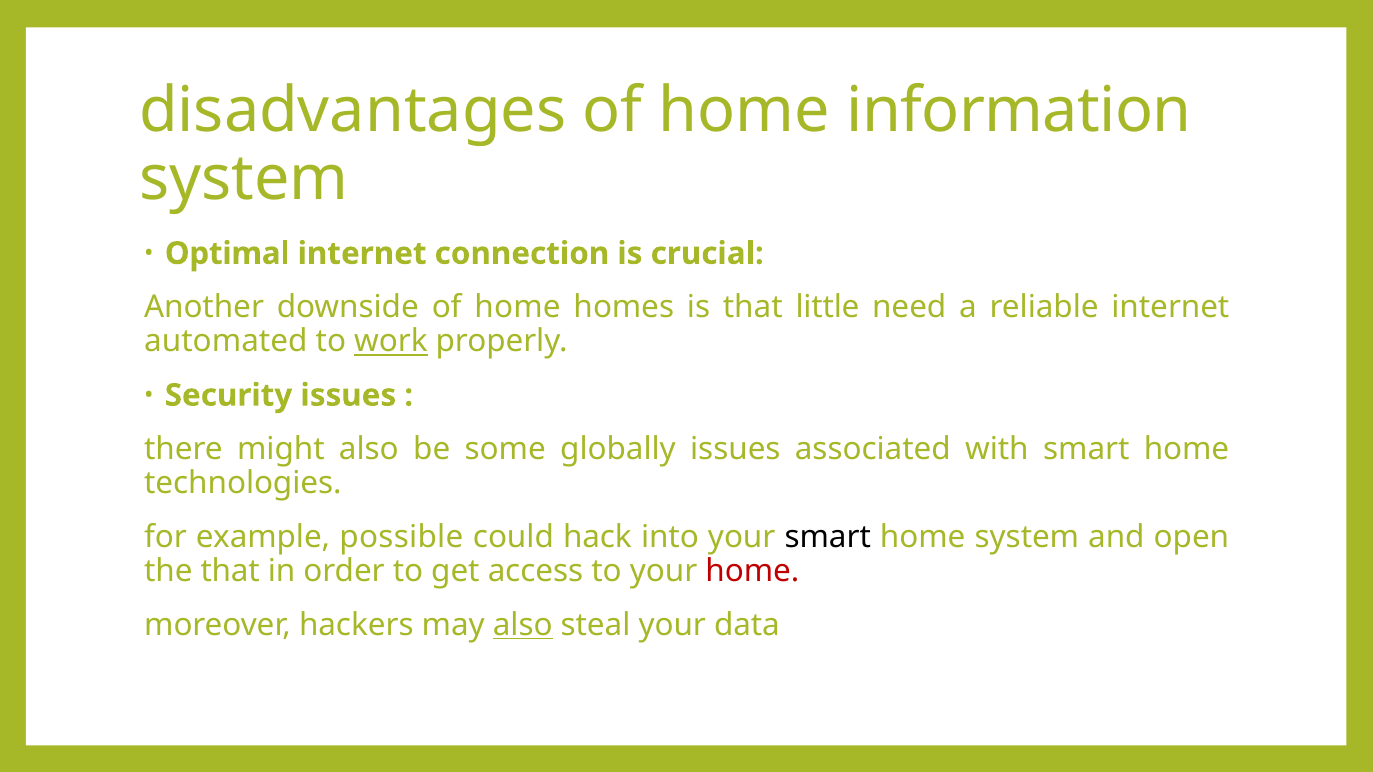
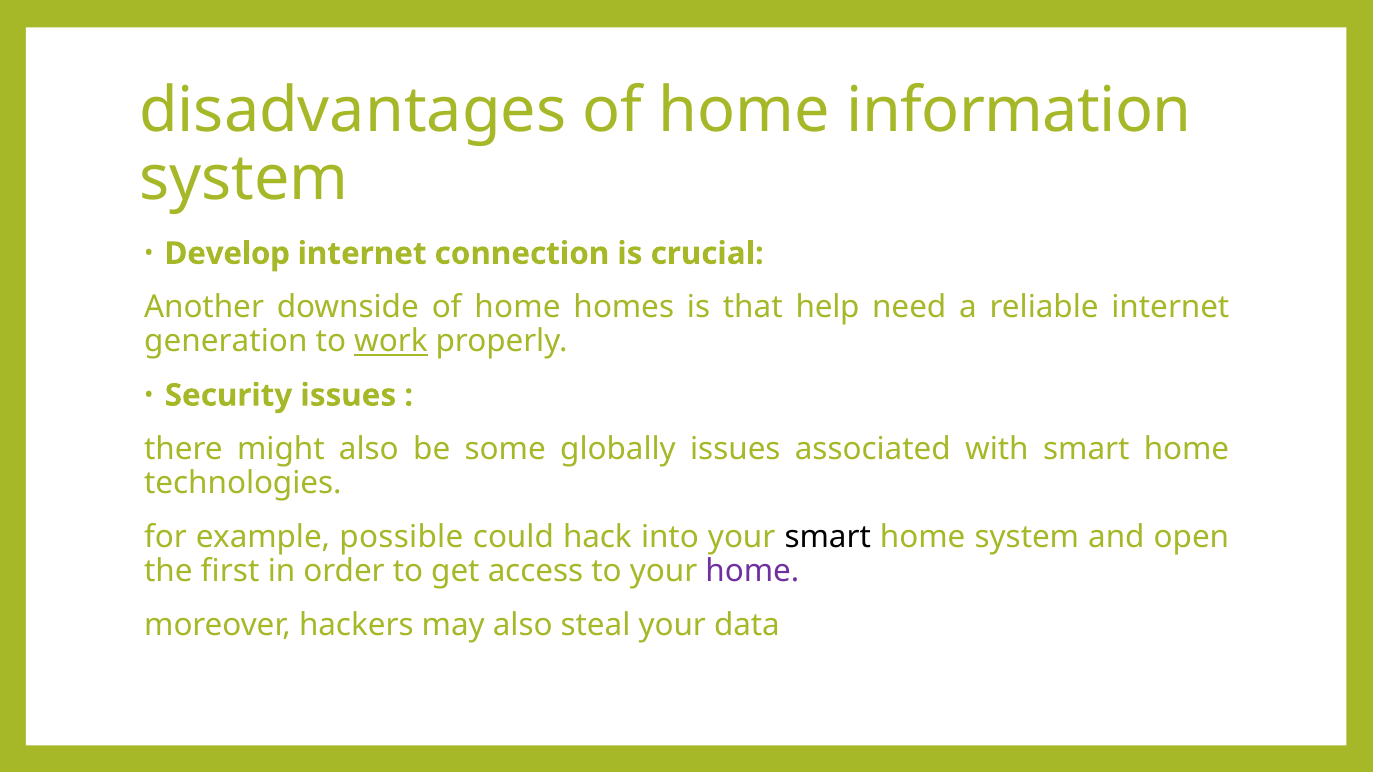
Optimal: Optimal -> Develop
little: little -> help
automated: automated -> generation
the that: that -> first
home at (752, 571) colour: red -> purple
also at (523, 625) underline: present -> none
